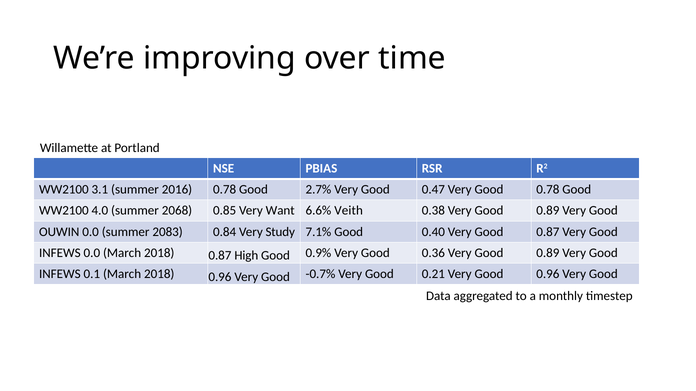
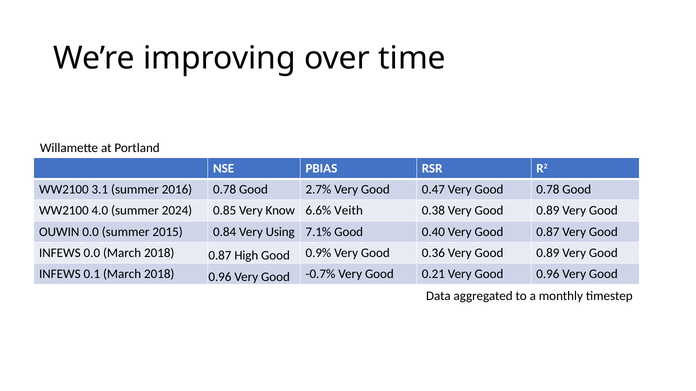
2068: 2068 -> 2024
Want: Want -> Know
2083: 2083 -> 2015
Study: Study -> Using
